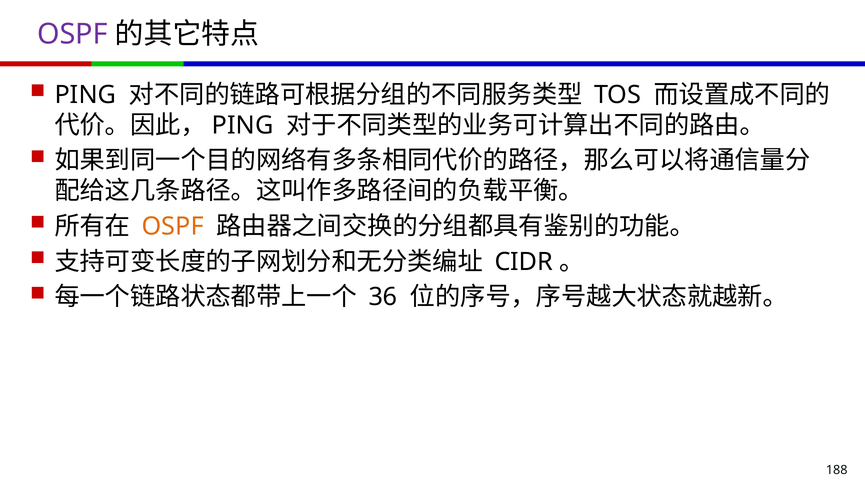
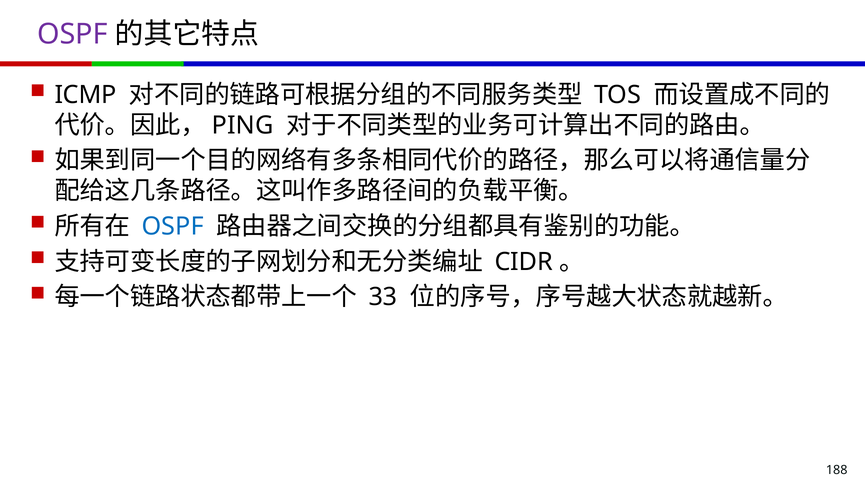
PING at (85, 95): PING -> ICMP
OSPF at (173, 226) colour: orange -> blue
36: 36 -> 33
